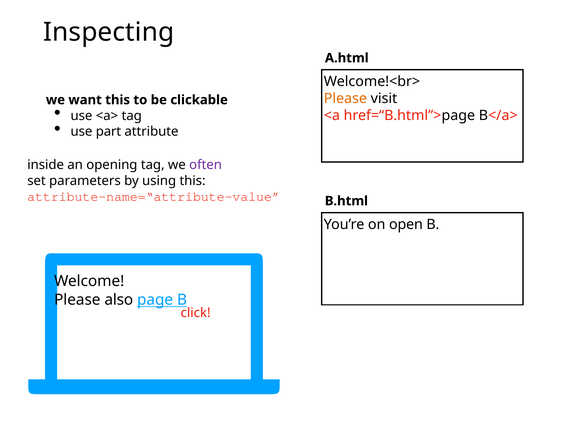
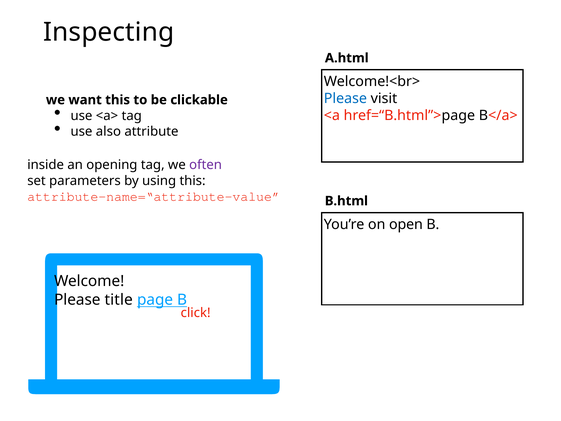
Please at (345, 98) colour: orange -> blue
part: part -> also
also: also -> title
